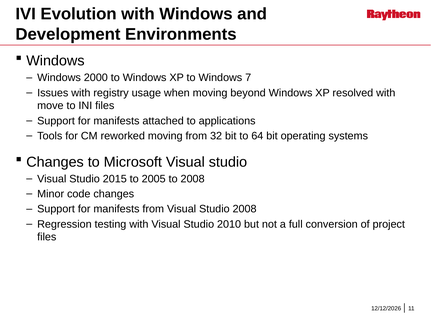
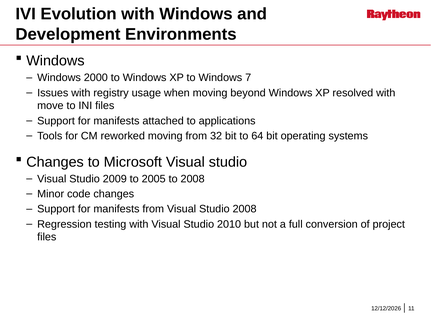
2015: 2015 -> 2009
